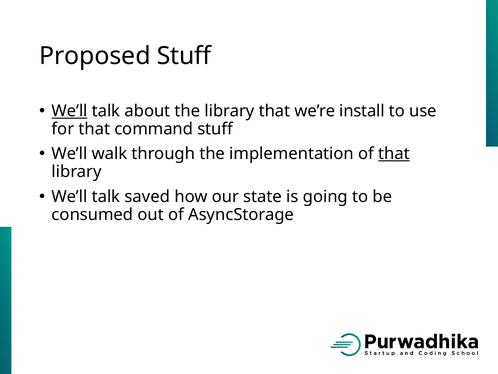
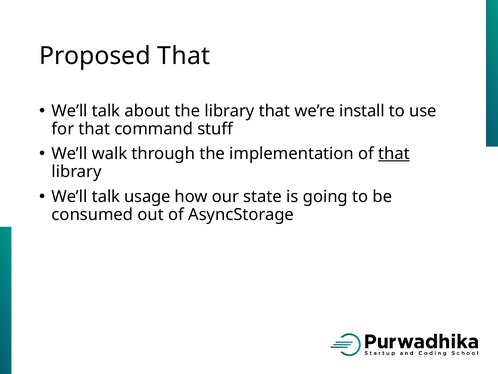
Proposed Stuff: Stuff -> That
We’ll at (70, 111) underline: present -> none
saved: saved -> usage
